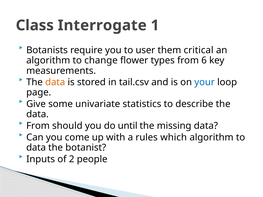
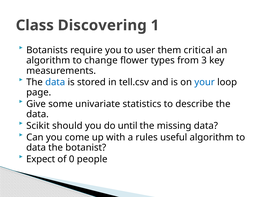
Interrogate: Interrogate -> Discovering
6: 6 -> 3
data at (55, 82) colour: orange -> blue
tail.csv: tail.csv -> tell.csv
From at (38, 126): From -> Scikit
which: which -> useful
Inputs: Inputs -> Expect
2: 2 -> 0
